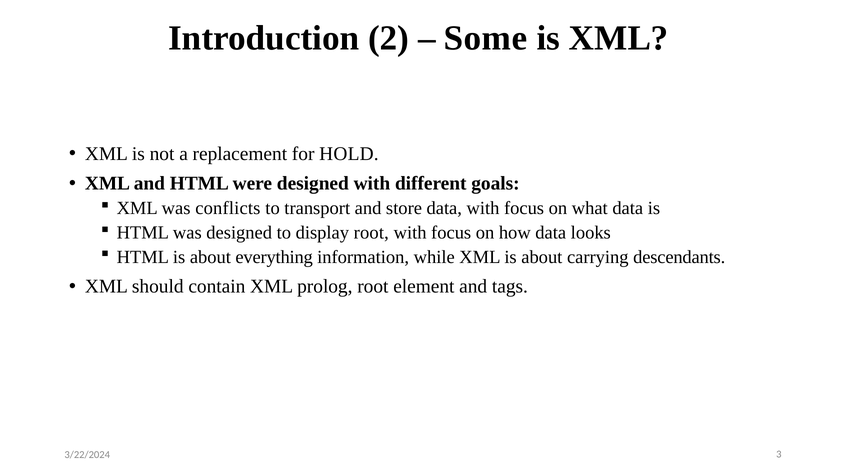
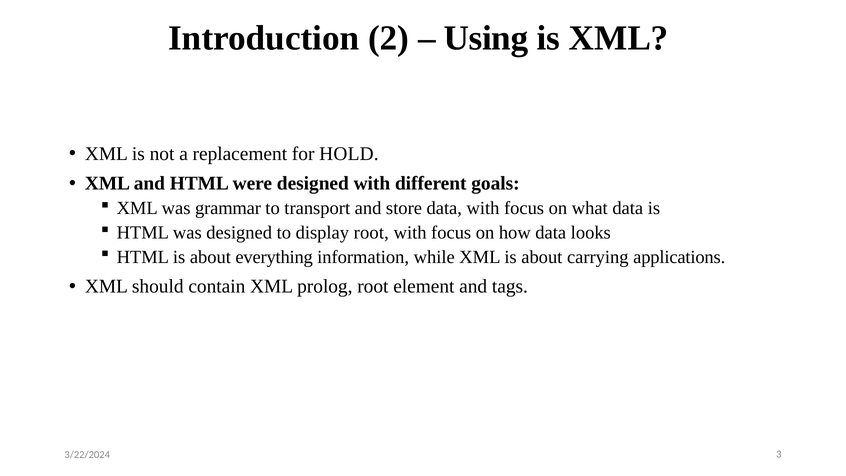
Some: Some -> Using
conflicts: conflicts -> grammar
descendants: descendants -> applications
